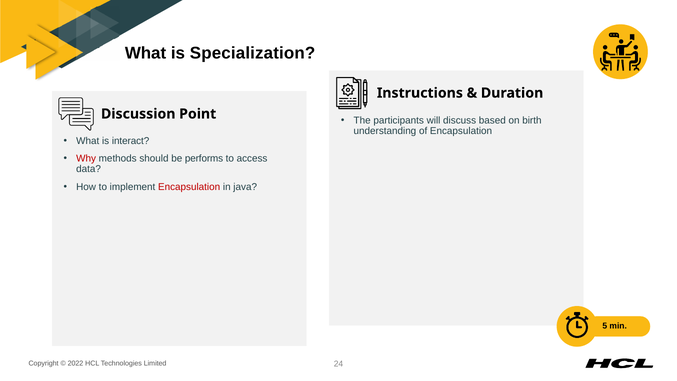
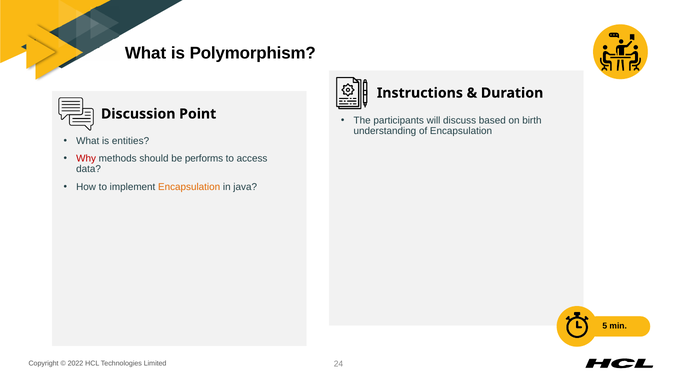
Specialization: Specialization -> Polymorphism
interact: interact -> entities
Encapsulation at (189, 187) colour: red -> orange
